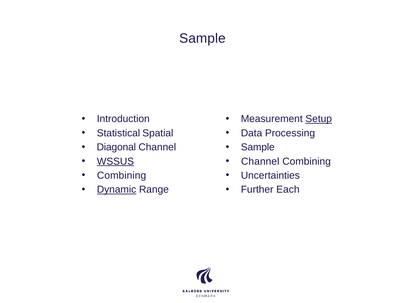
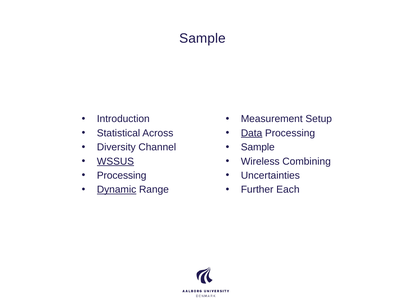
Setup underline: present -> none
Spatial: Spatial -> Across
Data underline: none -> present
Diagonal: Diagonal -> Diversity
Channel at (260, 162): Channel -> Wireless
Combining at (122, 176): Combining -> Processing
